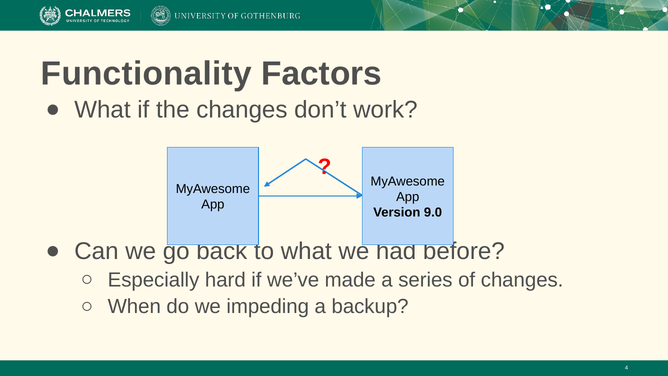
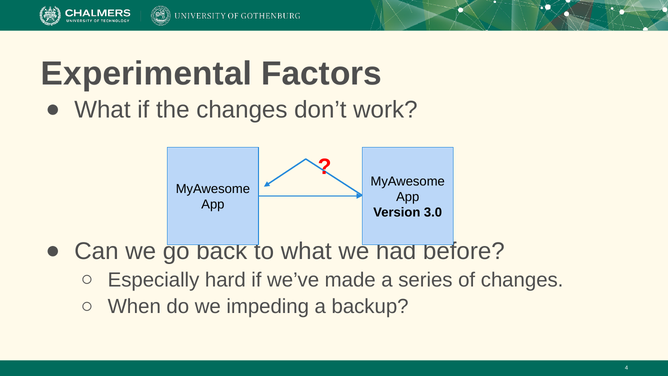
Functionality: Functionality -> Experimental
9.0: 9.0 -> 3.0
